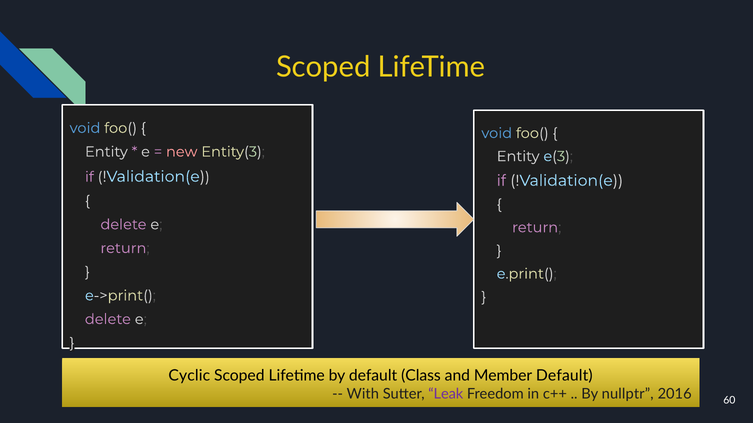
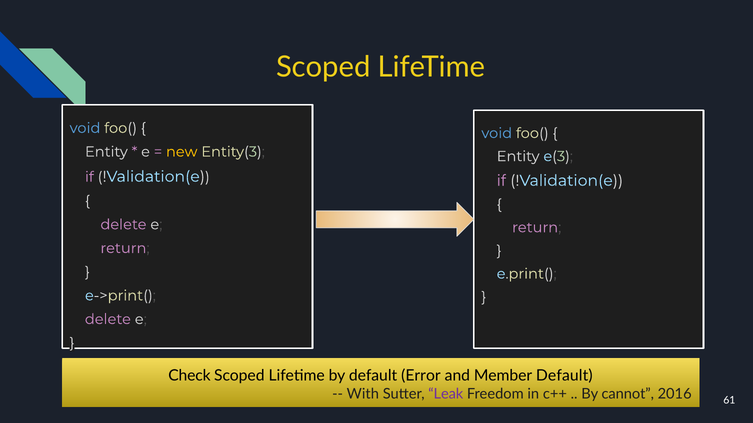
new colour: pink -> yellow
Cyclic: Cyclic -> Check
Class: Class -> Error
nullptr: nullptr -> cannot
60: 60 -> 61
